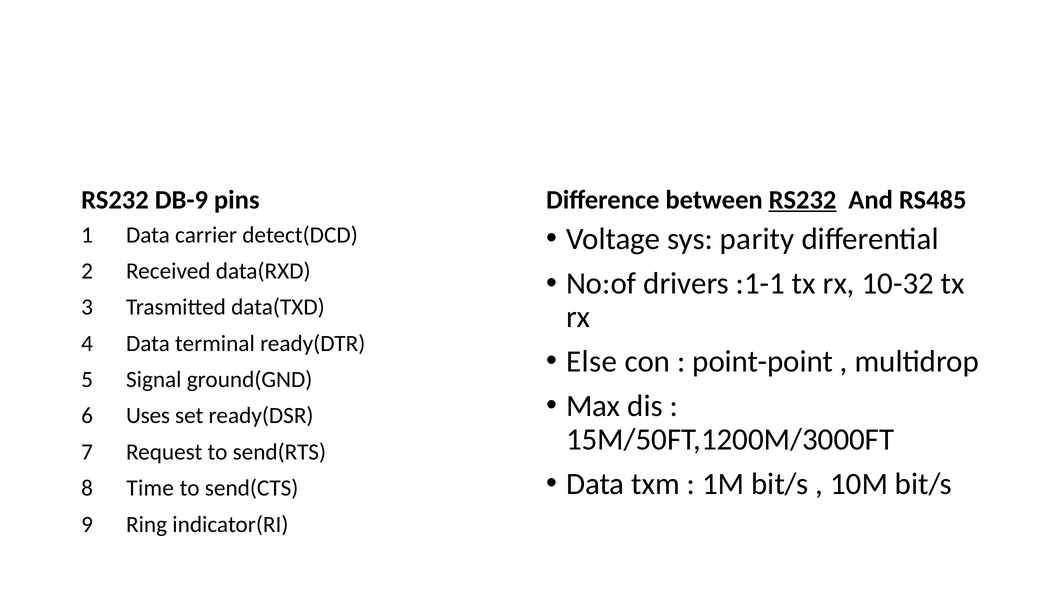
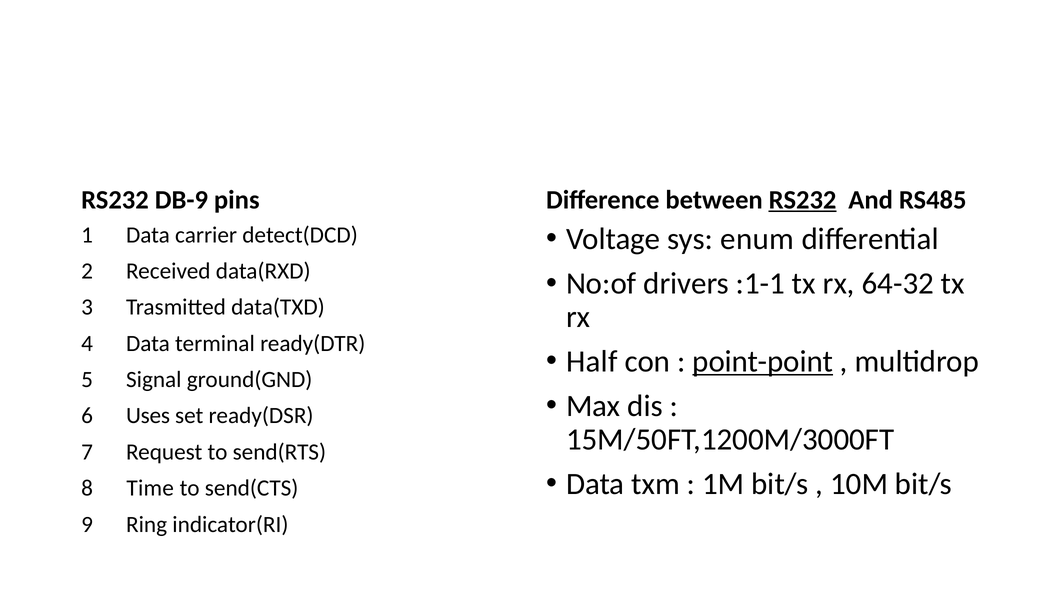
parity: parity -> enum
10-32: 10-32 -> 64-32
Else: Else -> Half
point-point underline: none -> present
